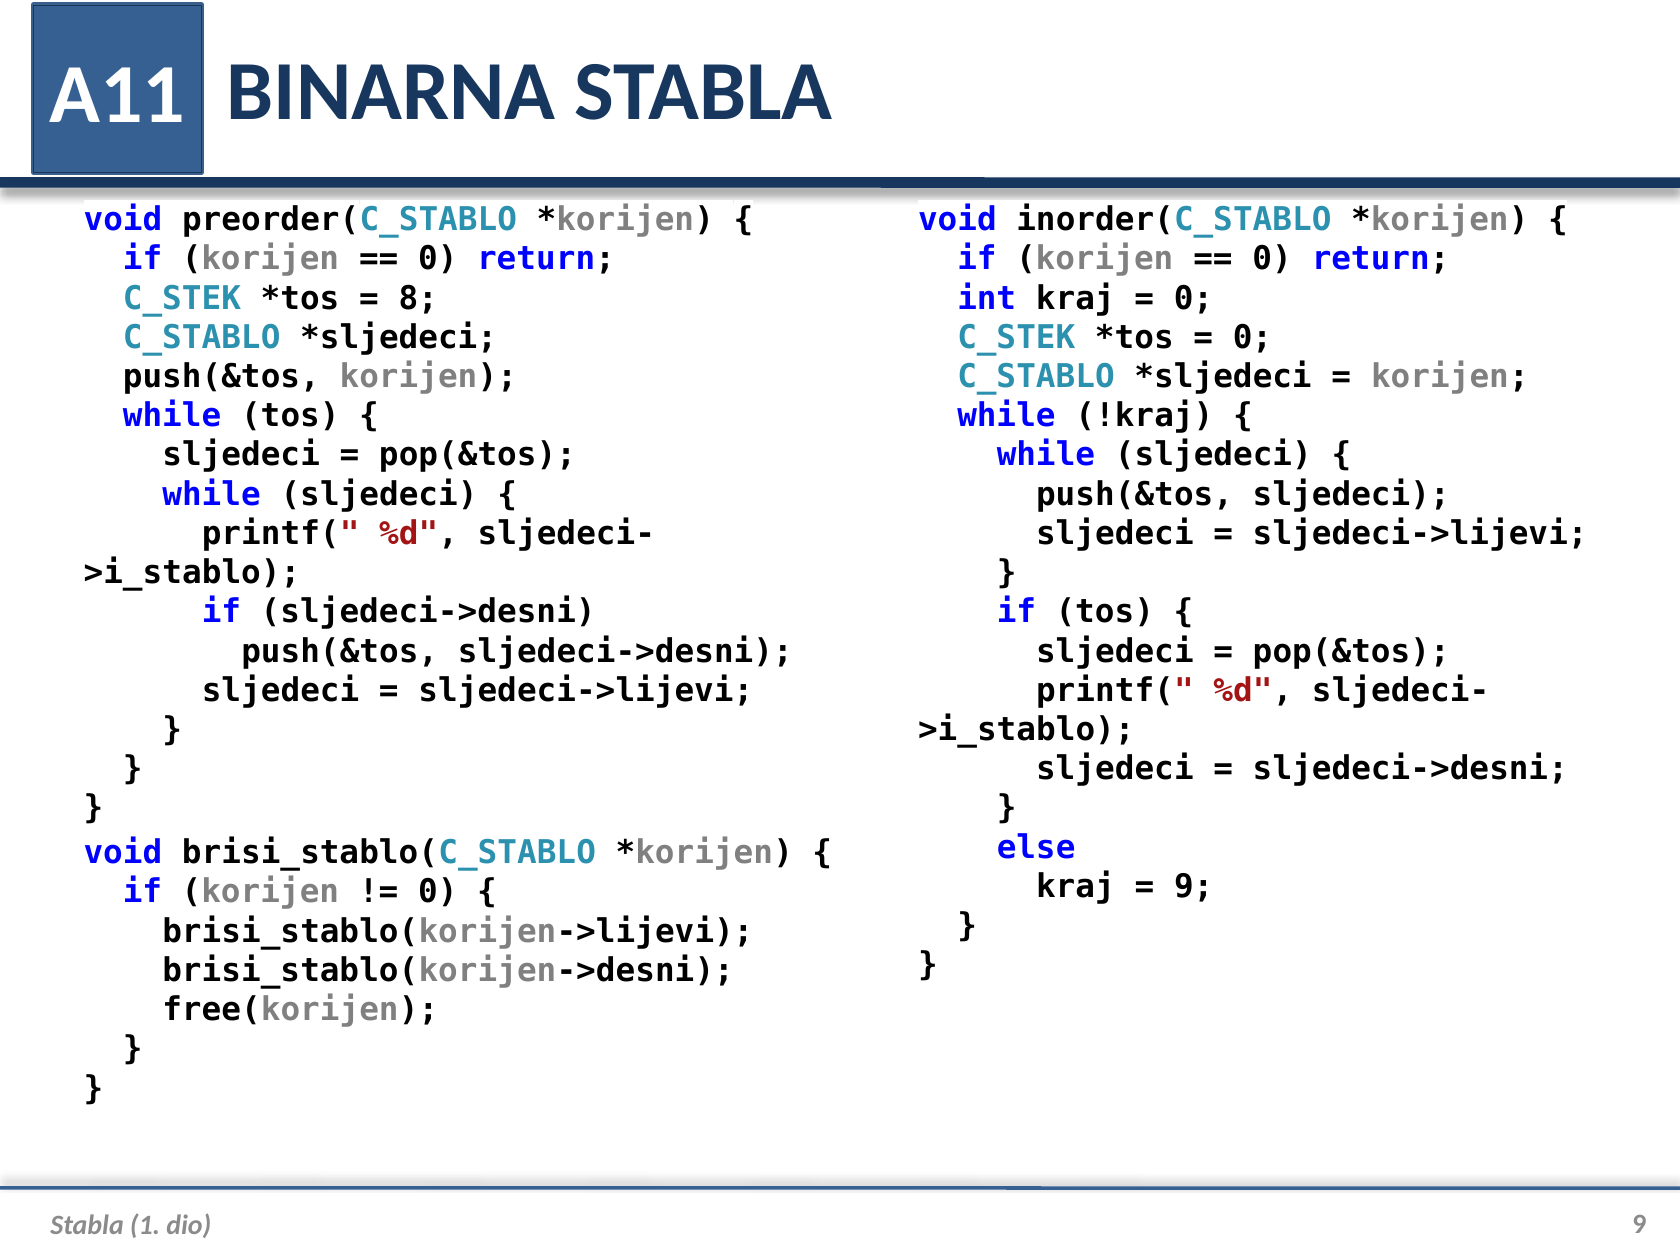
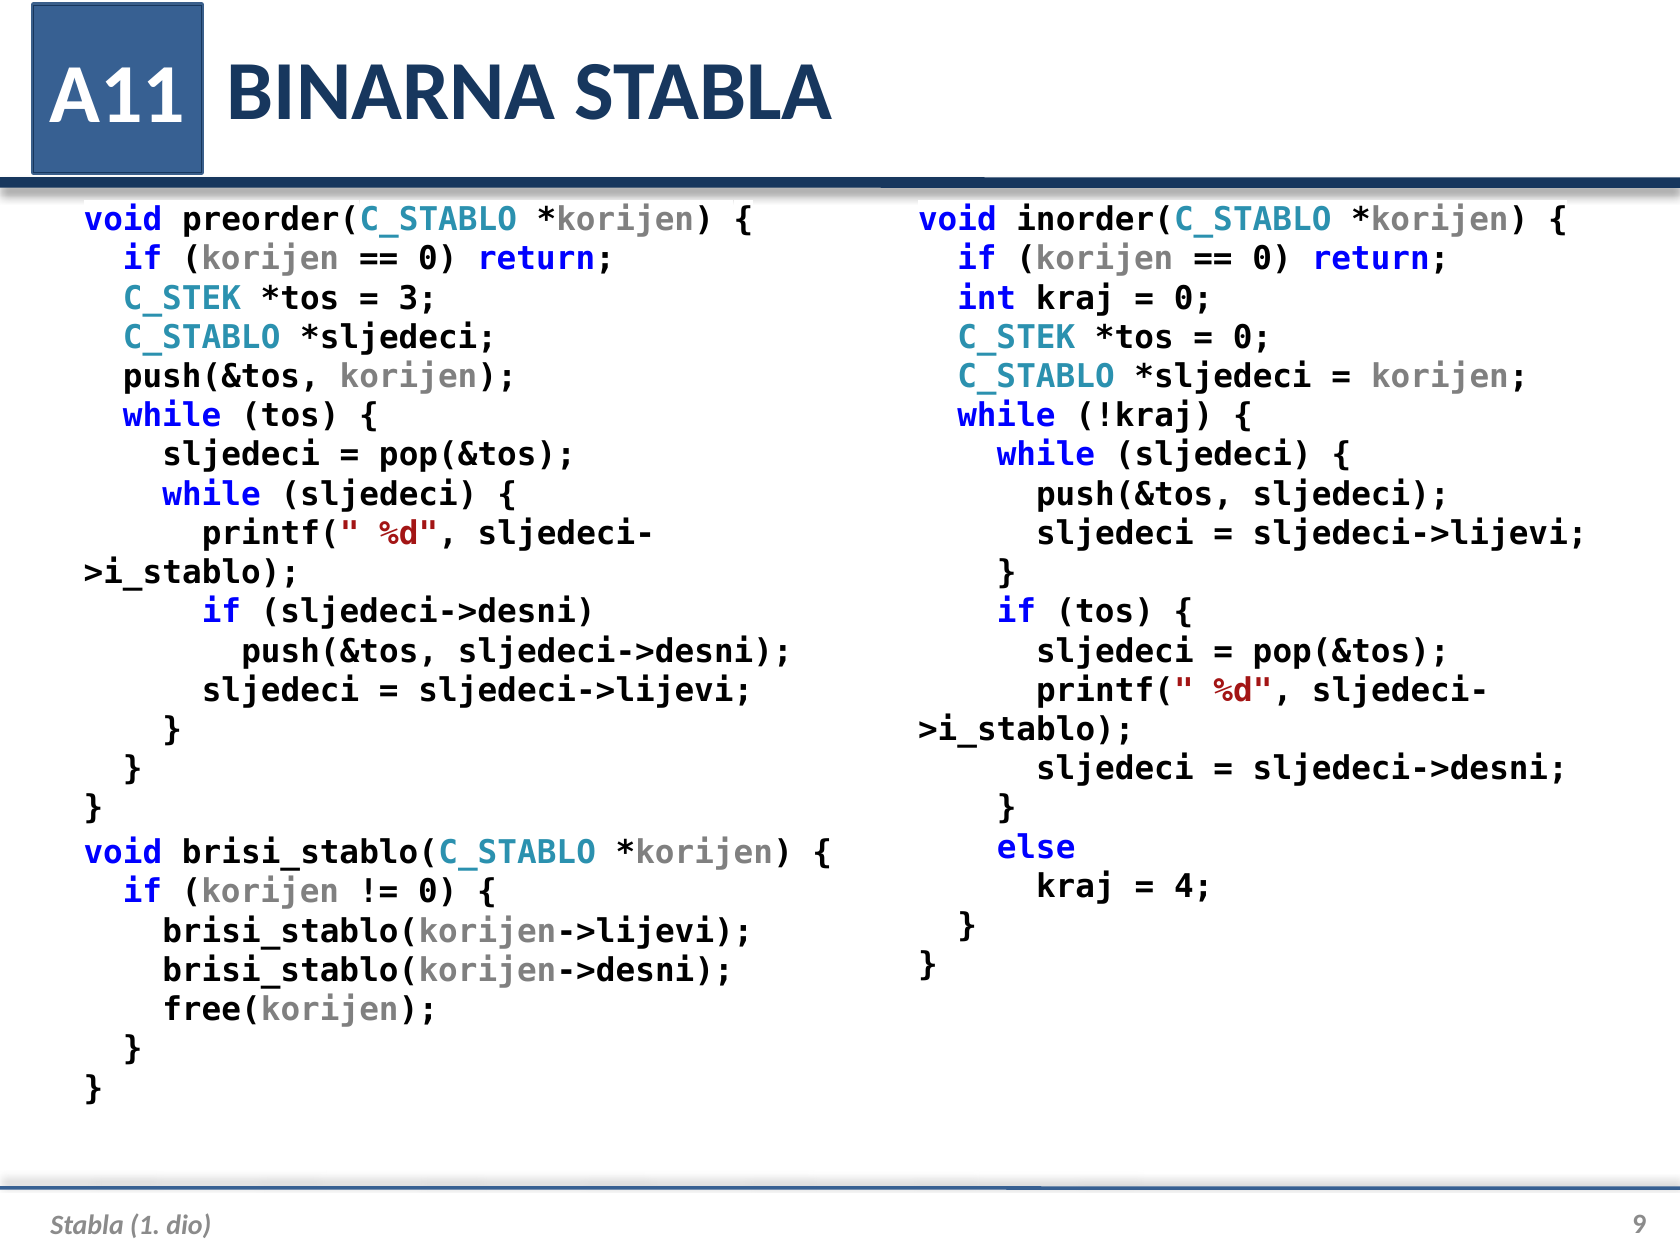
8: 8 -> 3
9 at (1194, 887): 9 -> 4
